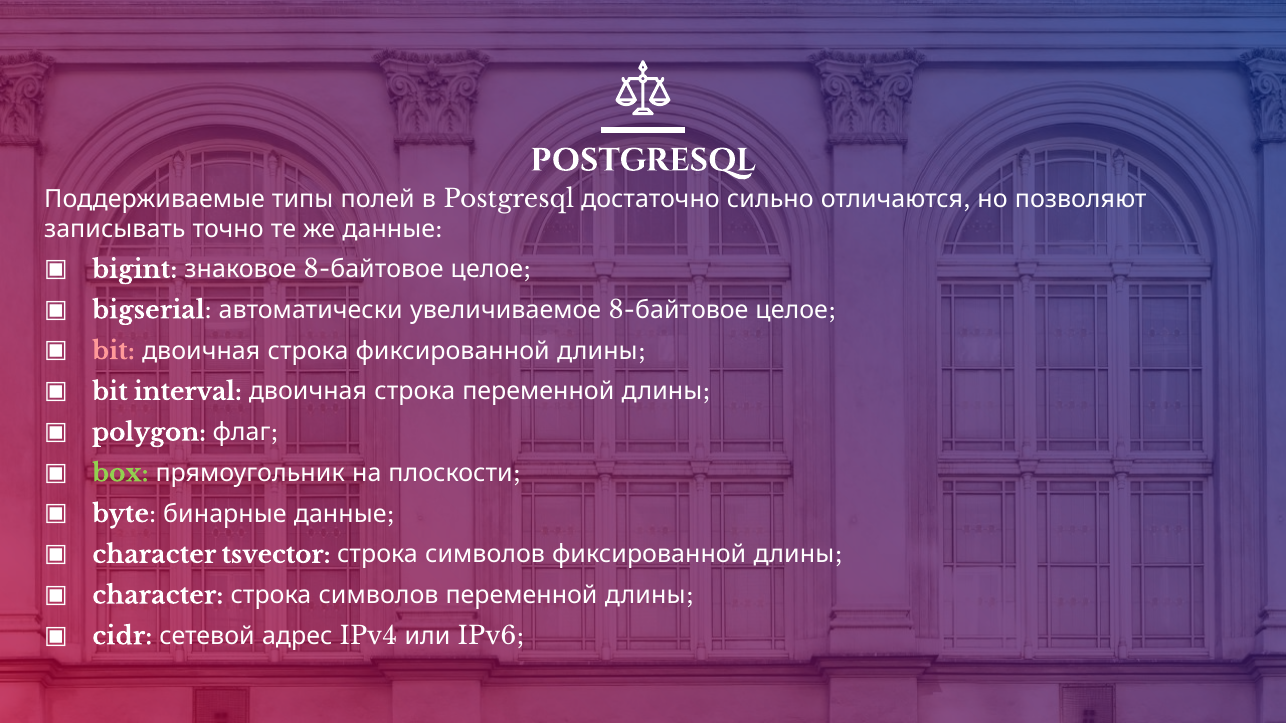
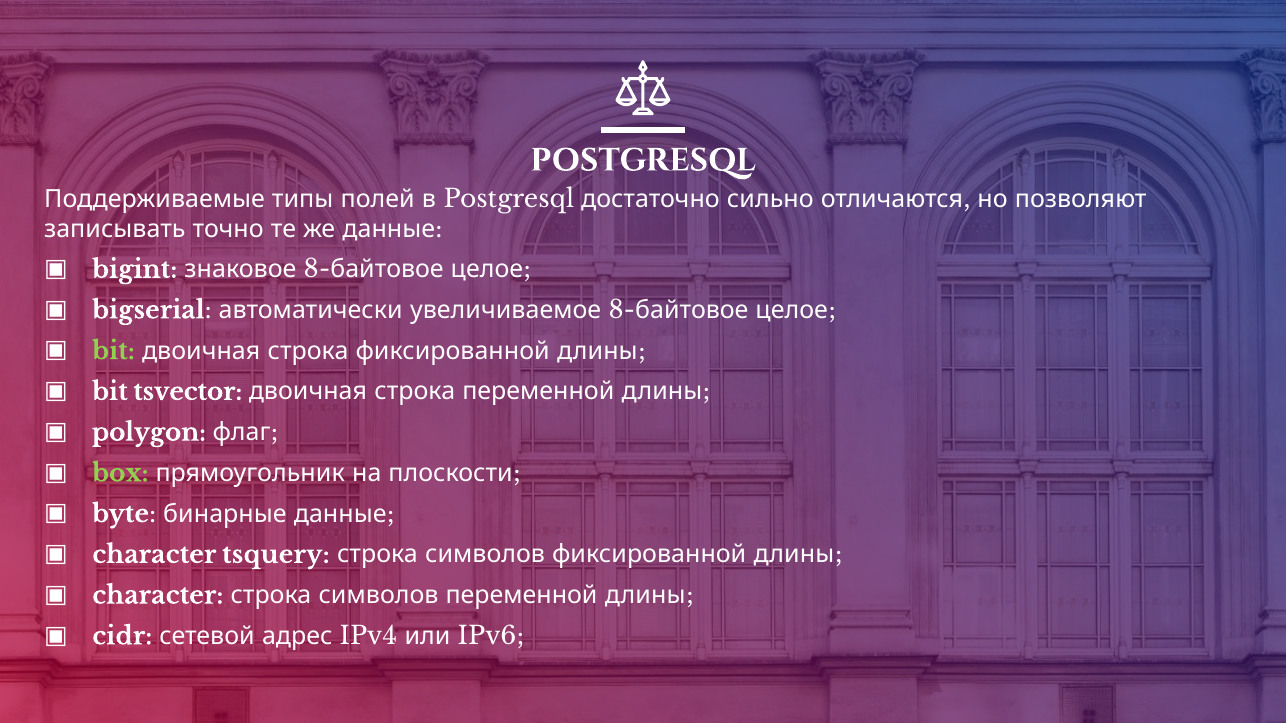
bit at (114, 351) colour: pink -> light green
interval: interval -> tsvector
tsvector: tsvector -> tsquery
